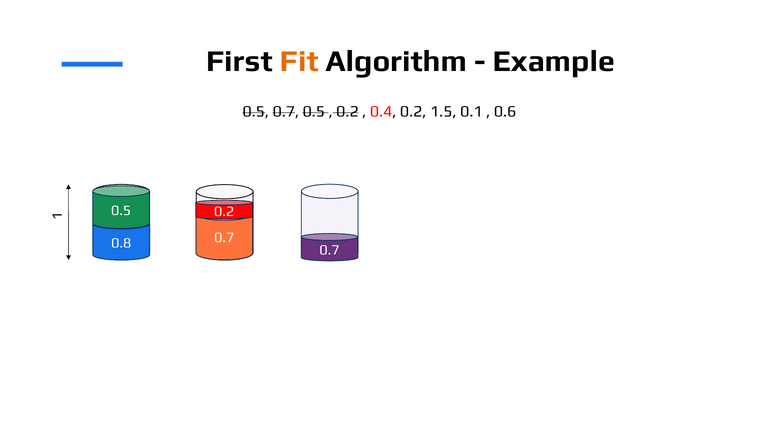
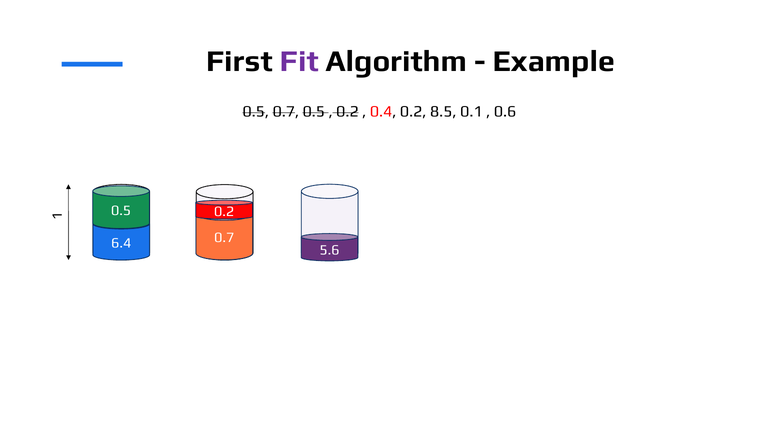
Fit colour: orange -> purple
1.5: 1.5 -> 8.5
0.8: 0.8 -> 6.4
0.7 at (330, 250): 0.7 -> 5.6
